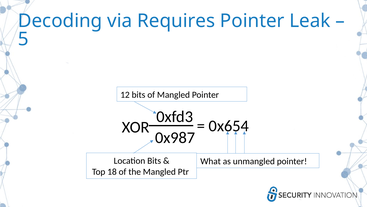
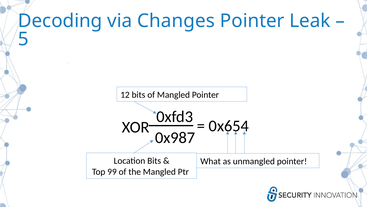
Requires: Requires -> Changes
18: 18 -> 99
